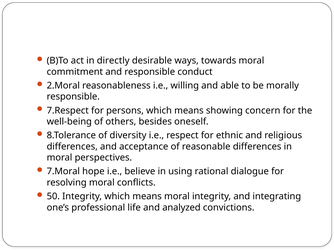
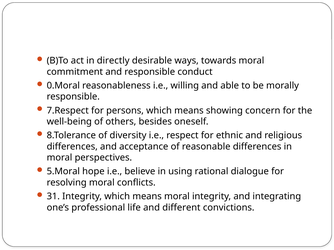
2.Moral: 2.Moral -> 0.Moral
7.Moral: 7.Moral -> 5.Moral
50: 50 -> 31
analyzed: analyzed -> different
